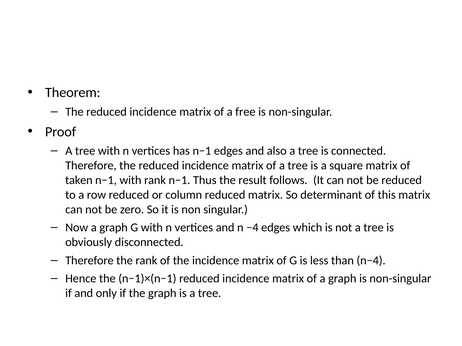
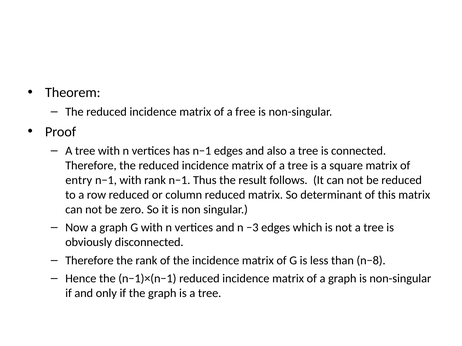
taken: taken -> entry
−4: −4 -> −3
n−4: n−4 -> n−8
